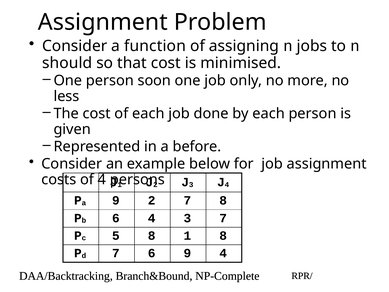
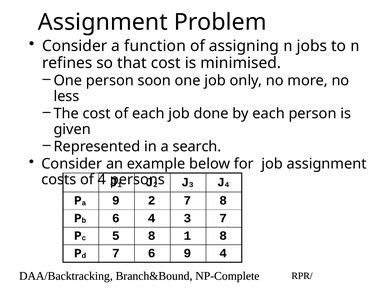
should: should -> refines
before: before -> search
